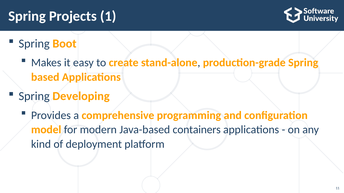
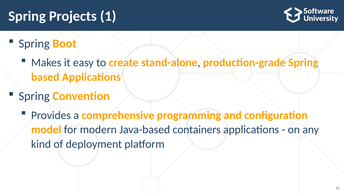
Developing: Developing -> Convention
